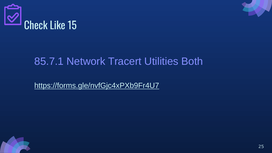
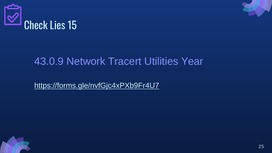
Like: Like -> Lies
85.7.1: 85.7.1 -> 43.0.9
Both: Both -> Year
